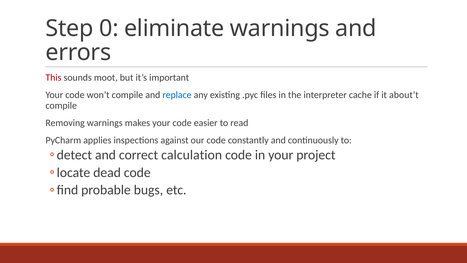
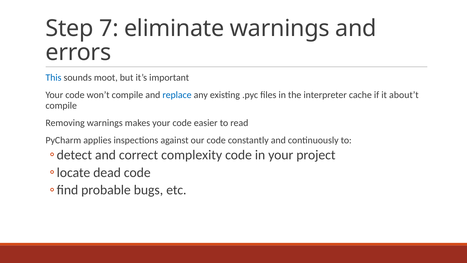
0: 0 -> 7
This colour: red -> blue
calculation: calculation -> complexity
